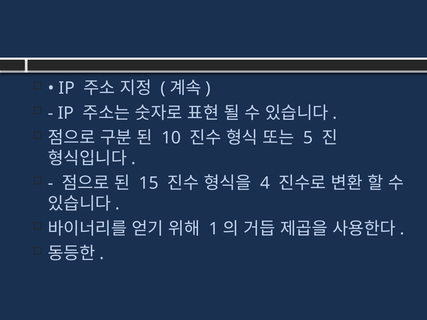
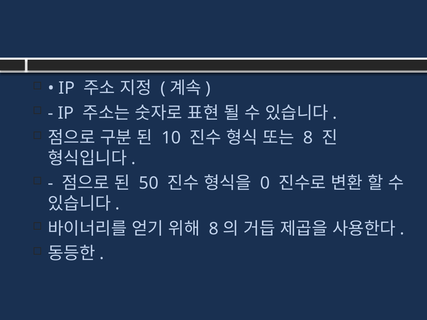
5 at (308, 138): 5 -> 8
15: 15 -> 50
4: 4 -> 0
1 at (214, 229): 1 -> 8
